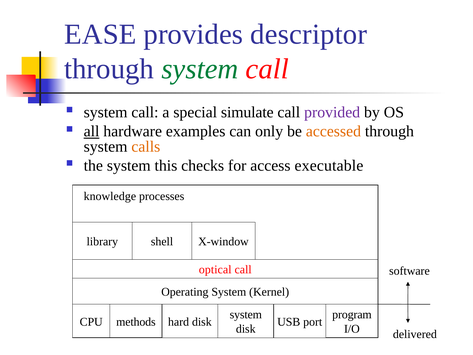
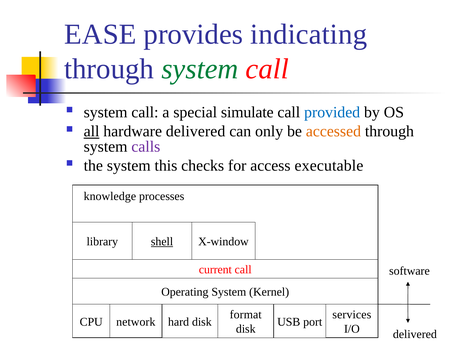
descriptor: descriptor -> indicating
provided colour: purple -> blue
hardware examples: examples -> delivered
calls colour: orange -> purple
shell underline: none -> present
optical: optical -> current
program: program -> services
system at (246, 315): system -> format
methods: methods -> network
